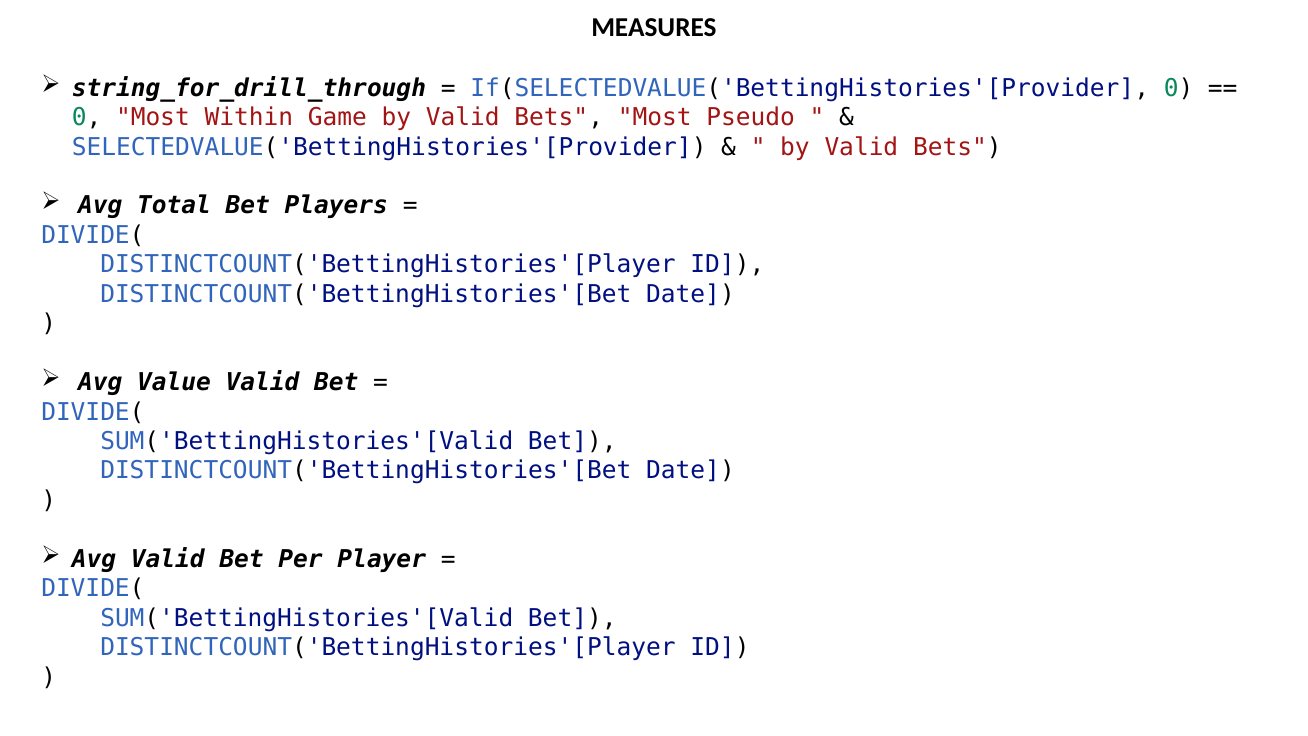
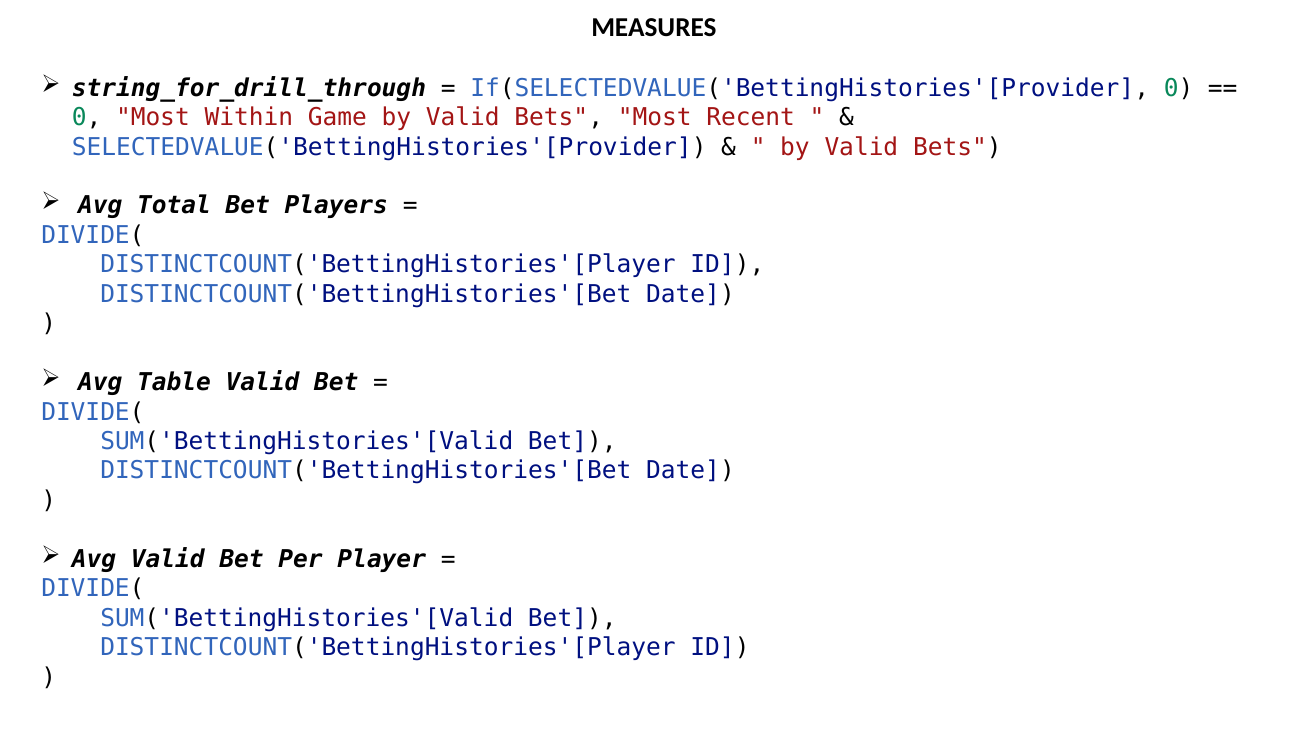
Pseudo: Pseudo -> Recent
Value: Value -> Table
